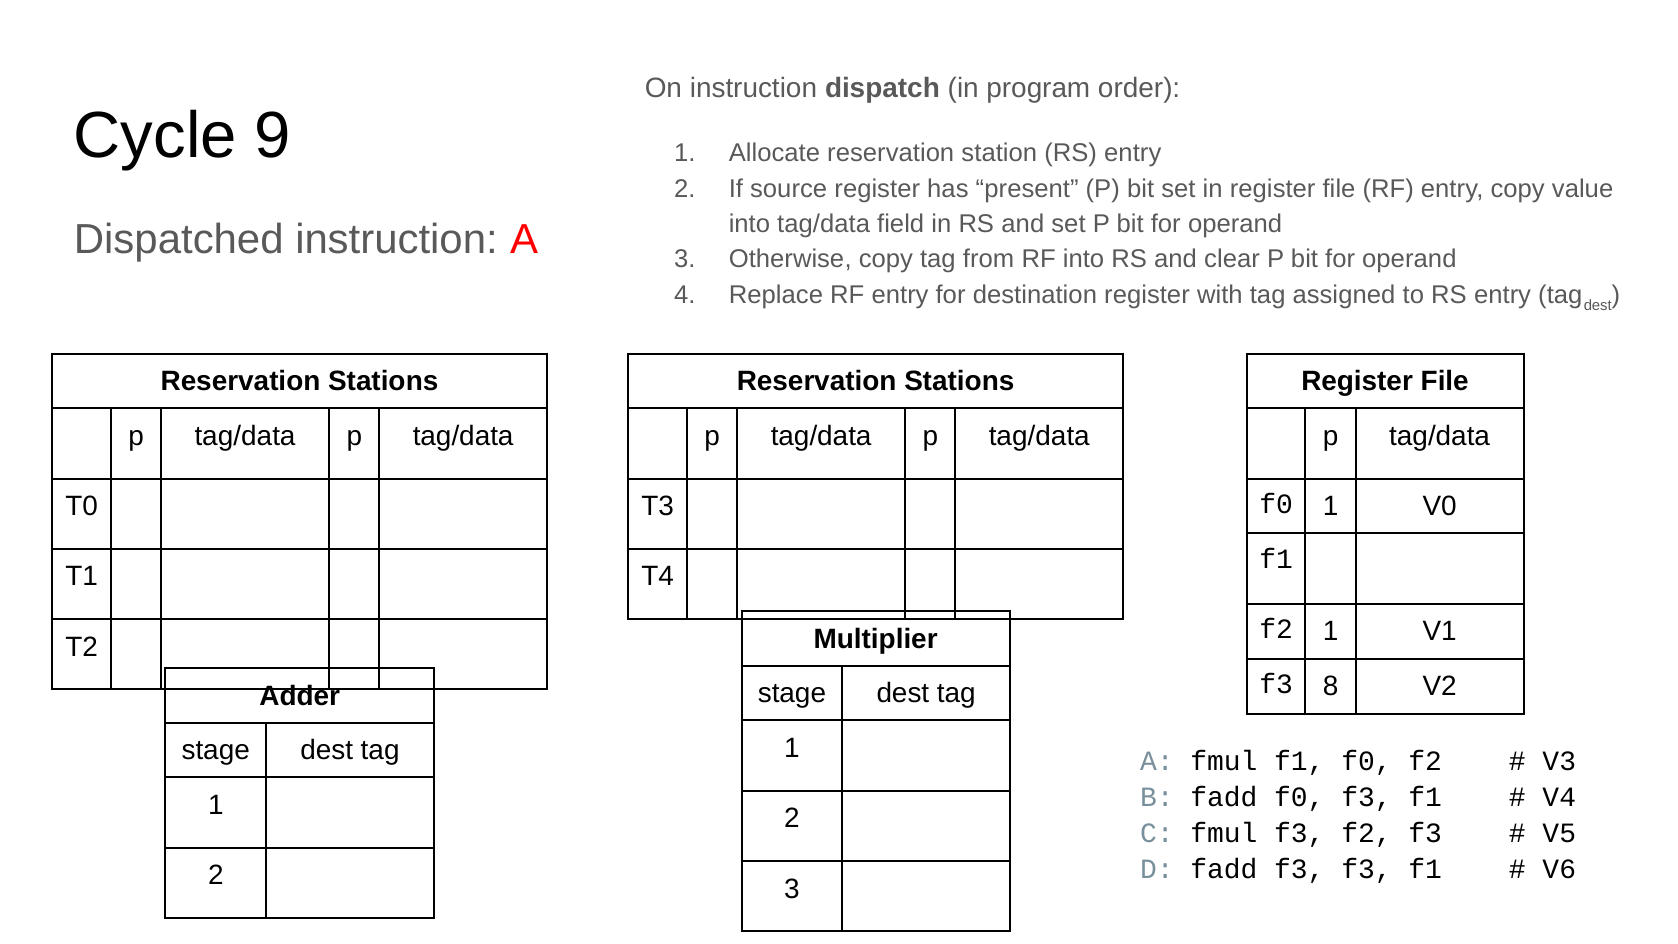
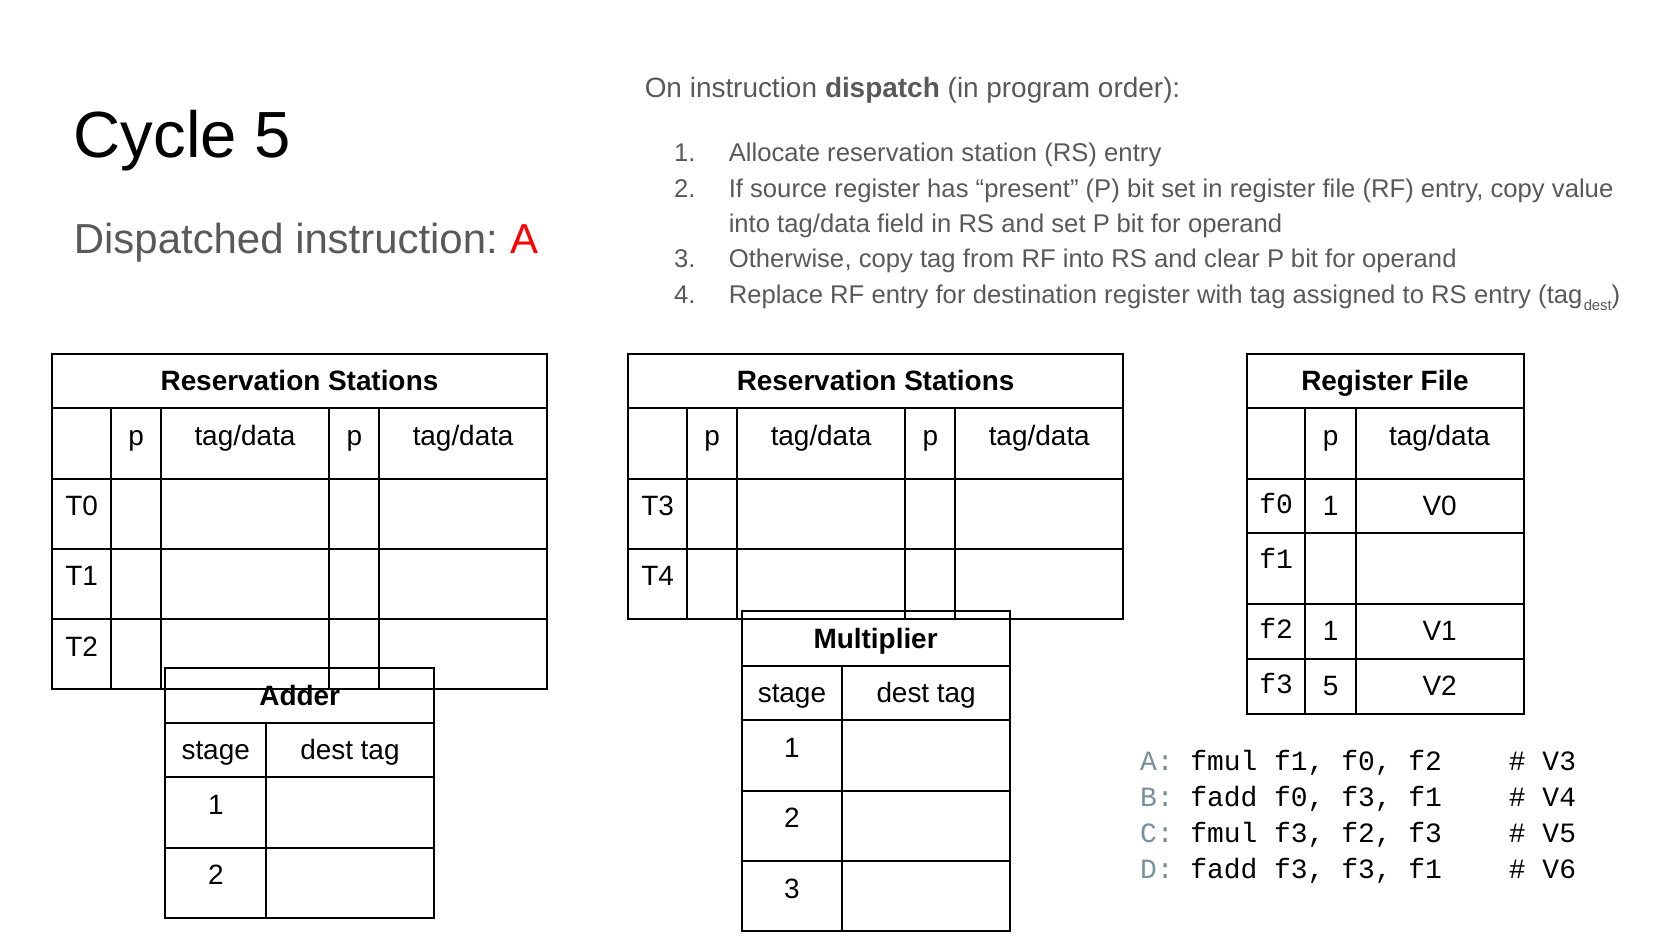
Cycle 9: 9 -> 5
f3 8: 8 -> 5
